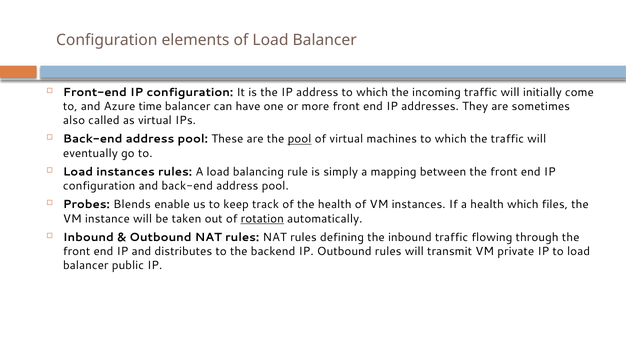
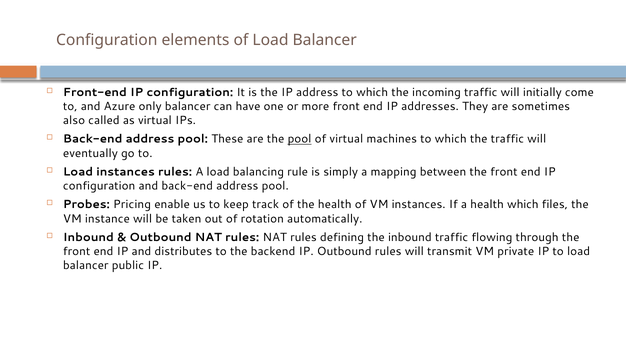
time: time -> only
Blends: Blends -> Pricing
rotation underline: present -> none
